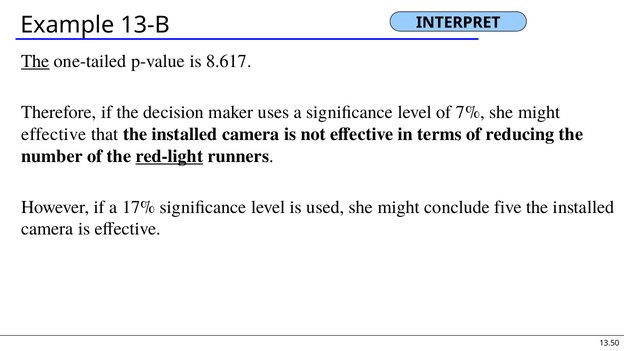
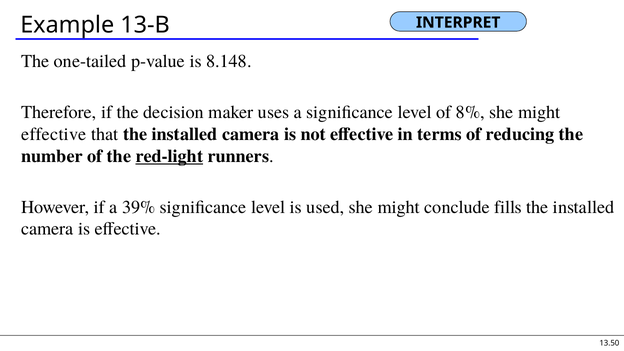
The at (35, 61) underline: present -> none
8.617: 8.617 -> 8.148
7%: 7% -> 8%
17%: 17% -> 39%
five: five -> fills
